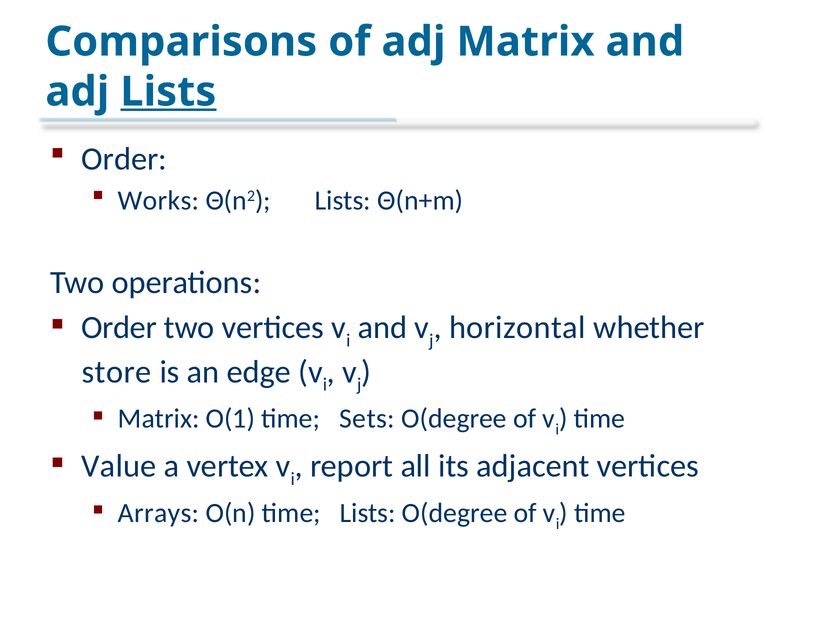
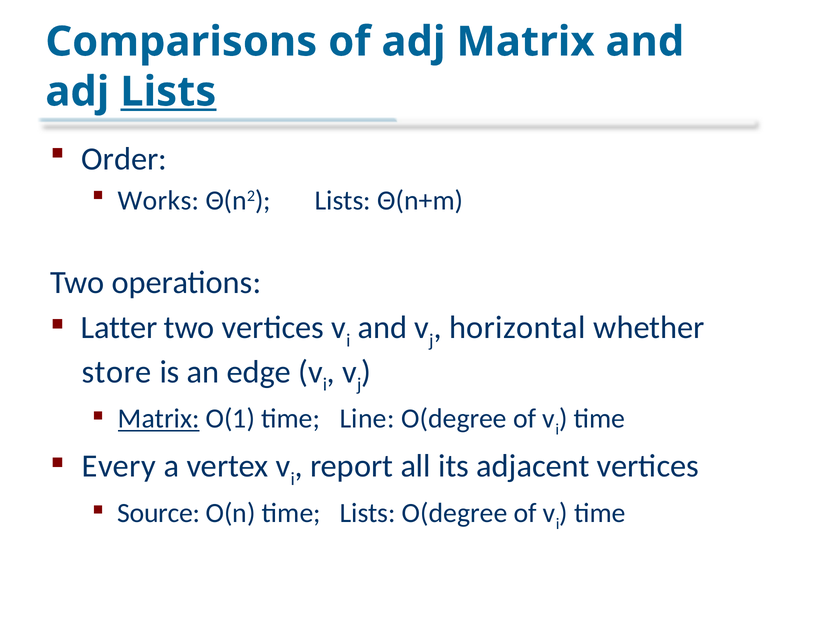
Order at (119, 328): Order -> Latter
Matrix at (159, 419) underline: none -> present
Sets: Sets -> Line
Value: Value -> Every
Arrays: Arrays -> Source
